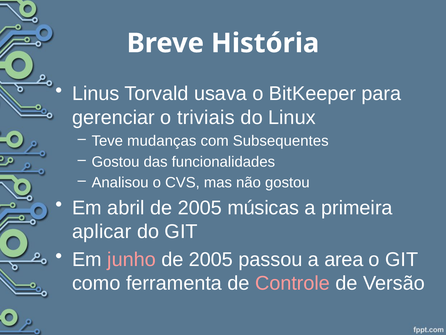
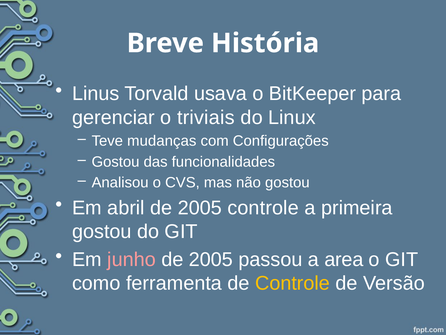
Subsequentes: Subsequentes -> Configurações
2005 músicas: músicas -> controle
aplicar at (102, 231): aplicar -> gostou
Controle at (293, 283) colour: pink -> yellow
